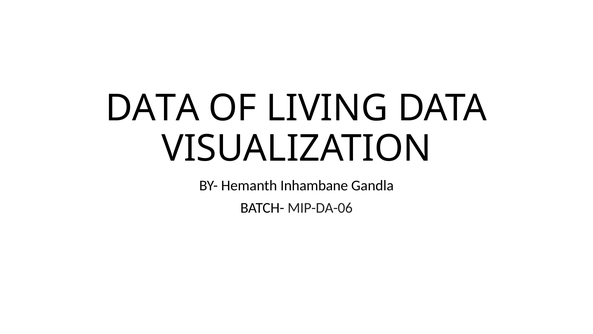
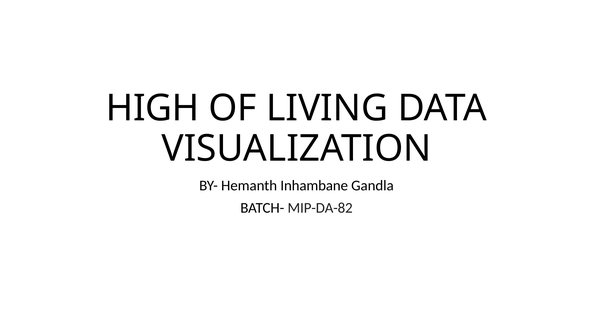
DATA at (153, 108): DATA -> HIGH
MIP-DA-06: MIP-DA-06 -> MIP-DA-82
